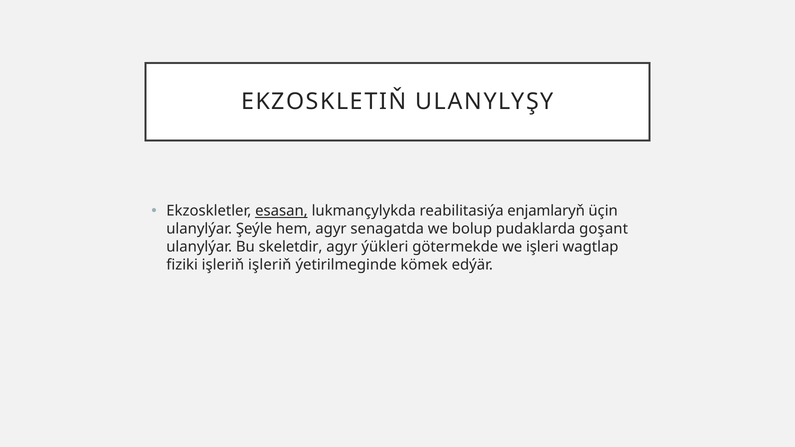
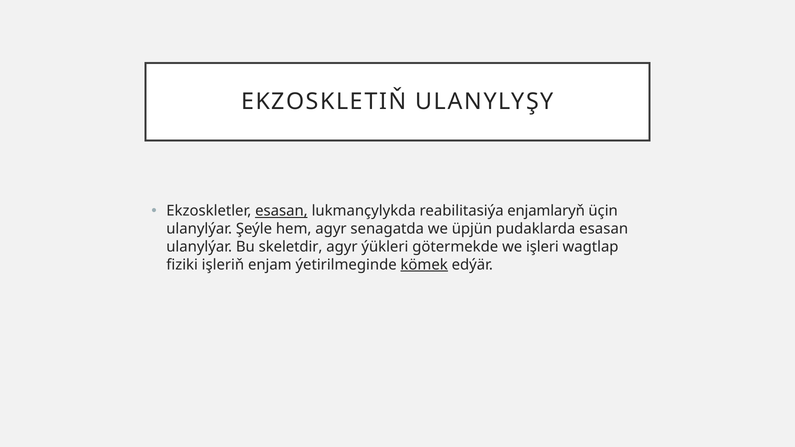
bolup: bolup -> üpjün
pudaklarda goşant: goşant -> esasan
işleriň işleriň: işleriň -> enjam
kömek underline: none -> present
